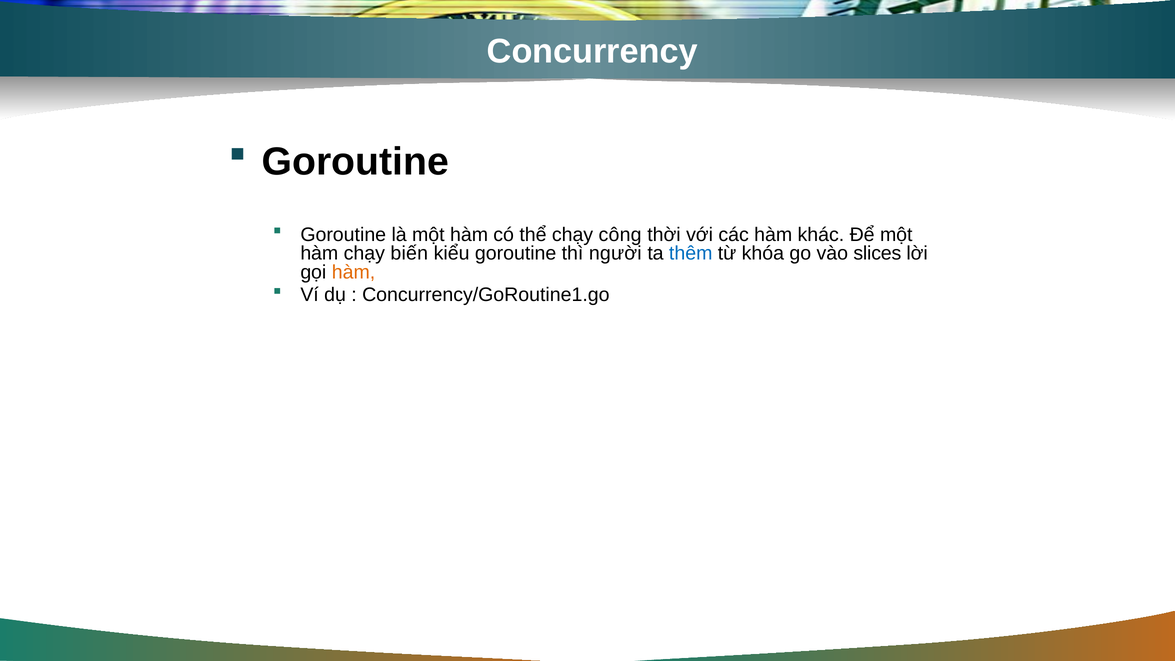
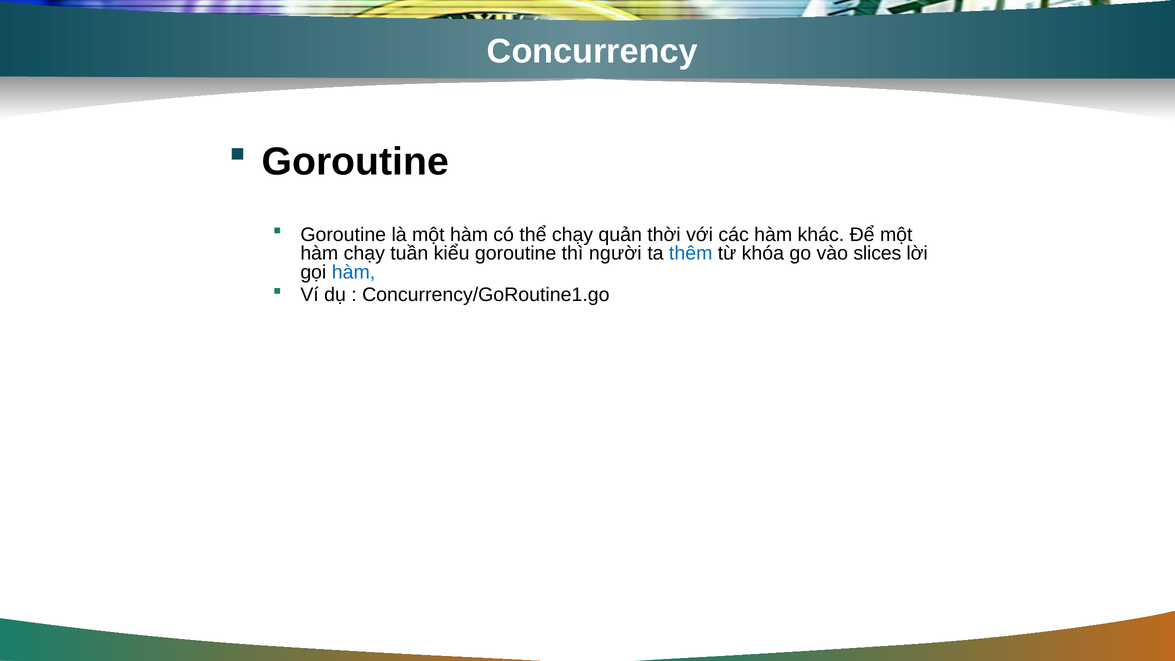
công: công -> quản
biến: biến -> tuần
hàm at (354, 272) colour: orange -> blue
